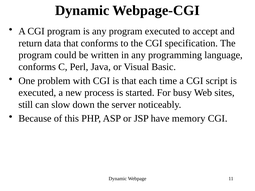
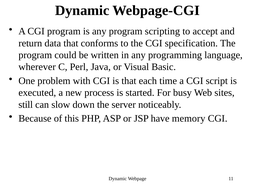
program executed: executed -> scripting
conforms at (37, 67): conforms -> wherever
